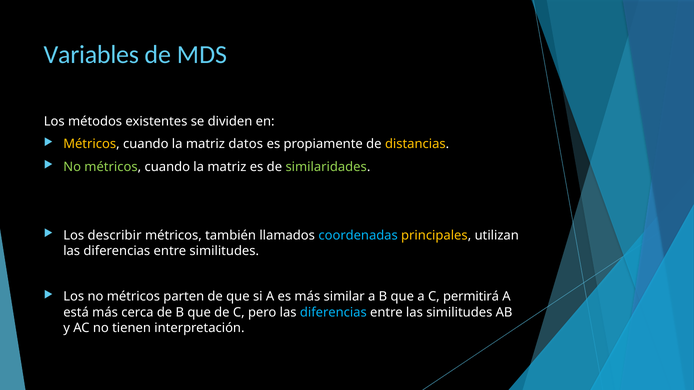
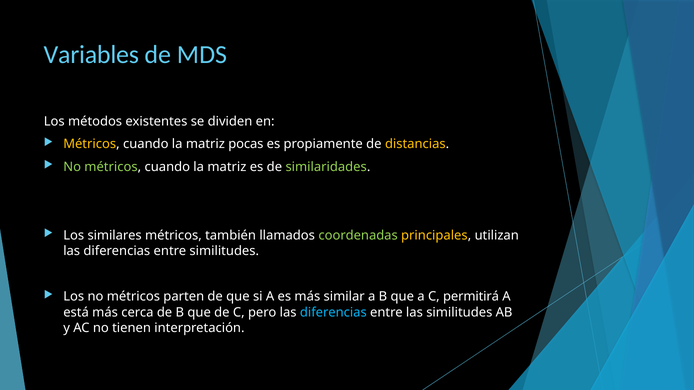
datos: datos -> pocas
describir: describir -> similares
coordenadas colour: light blue -> light green
